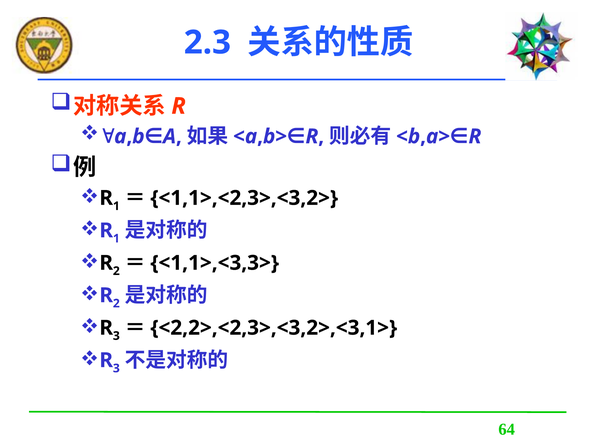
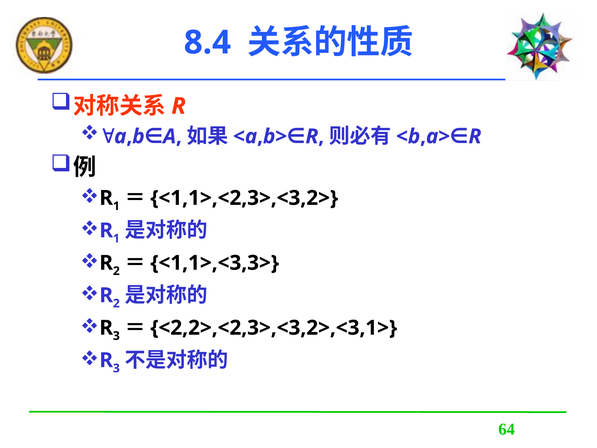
2.3: 2.3 -> 8.4
